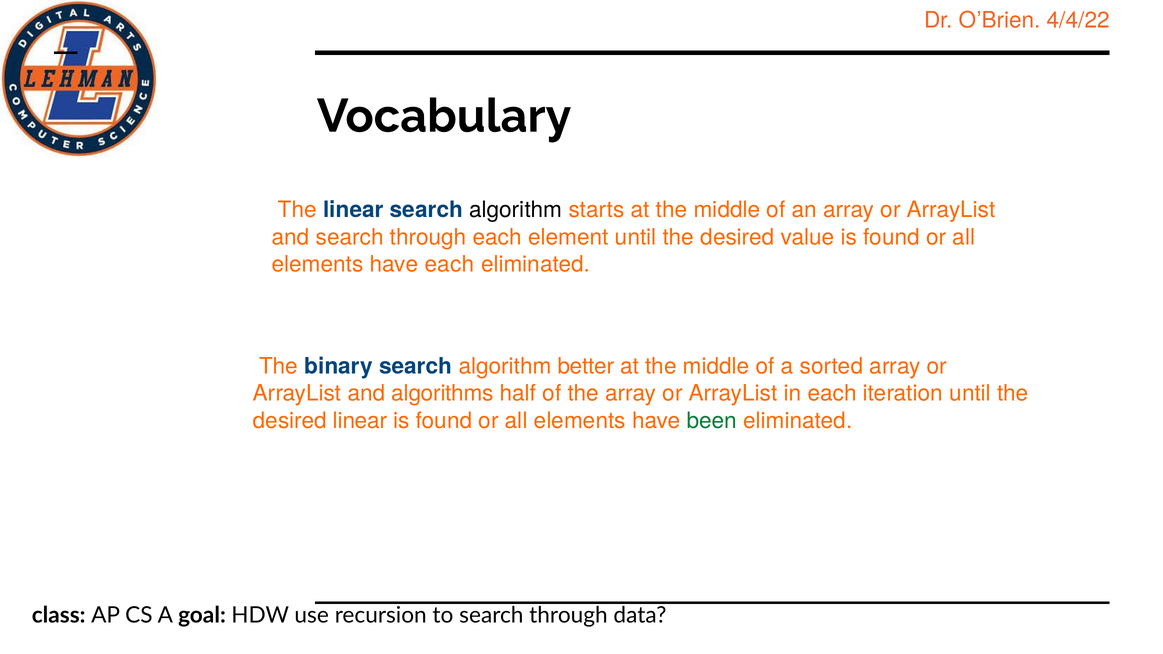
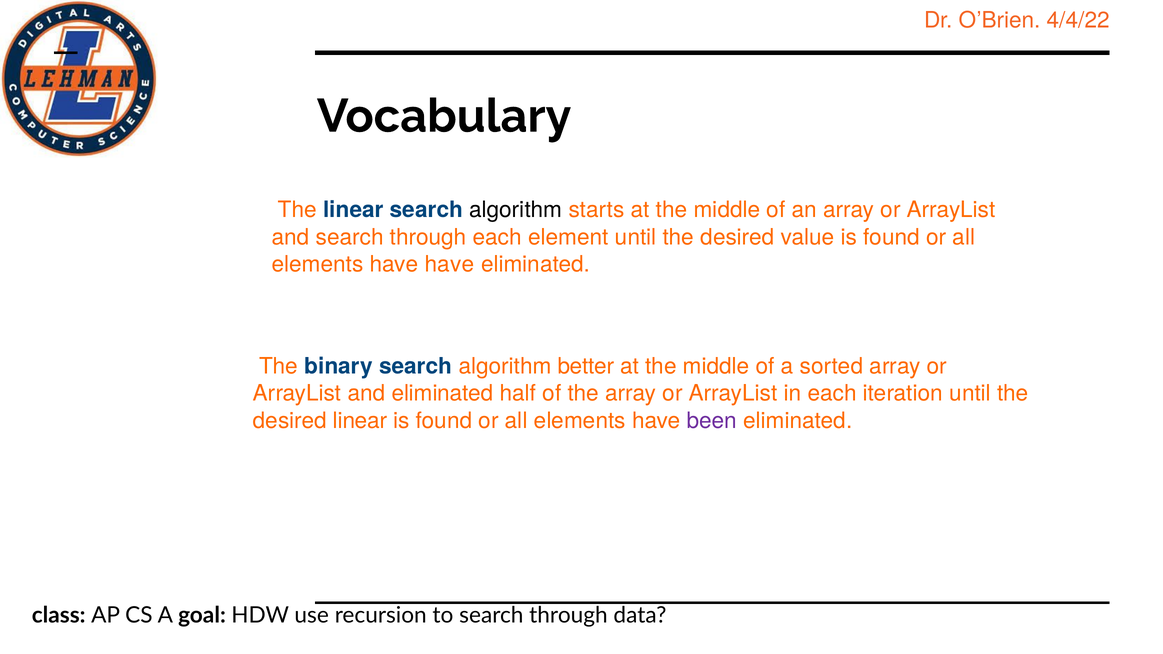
have each: each -> have
and algorithms: algorithms -> eliminated
been colour: green -> purple
